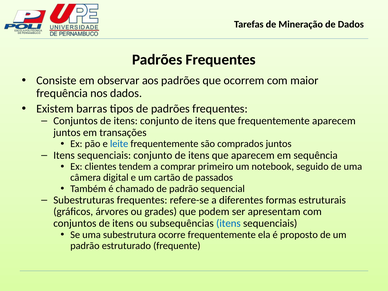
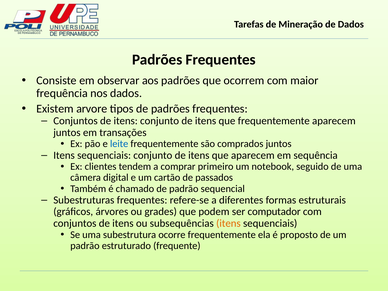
barras: barras -> arvore
apresentam: apresentam -> computador
itens at (228, 223) colour: blue -> orange
